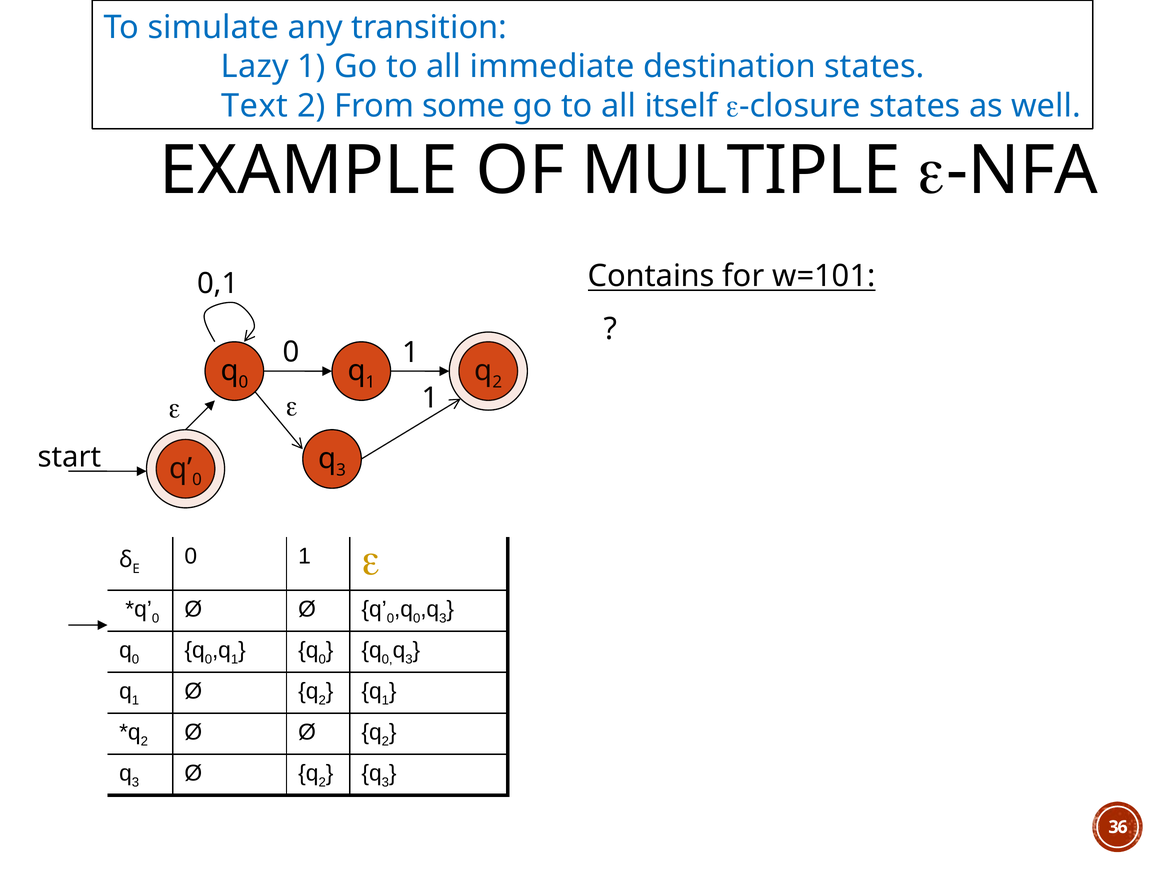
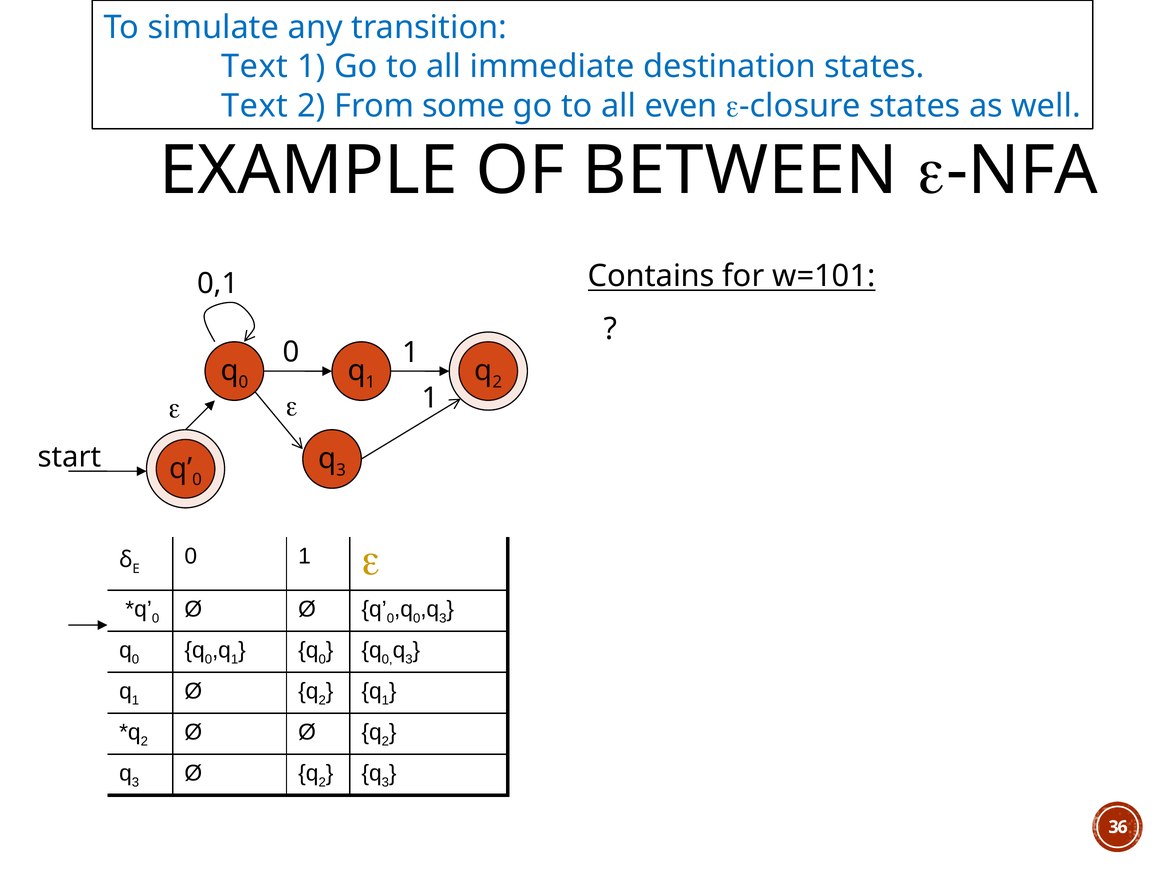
Lazy at (255, 67): Lazy -> Text
itself: itself -> even
MULTIPLE: MULTIPLE -> BETWEEN
